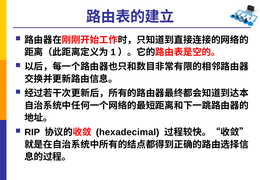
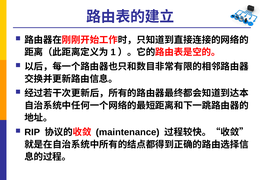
hexadecimal: hexadecimal -> maintenance
